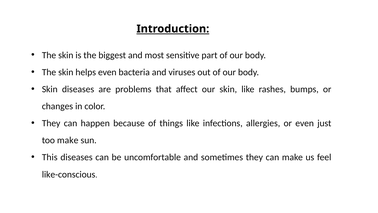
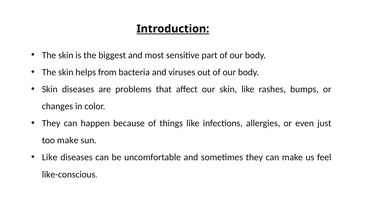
helps even: even -> from
This at (50, 157): This -> Like
